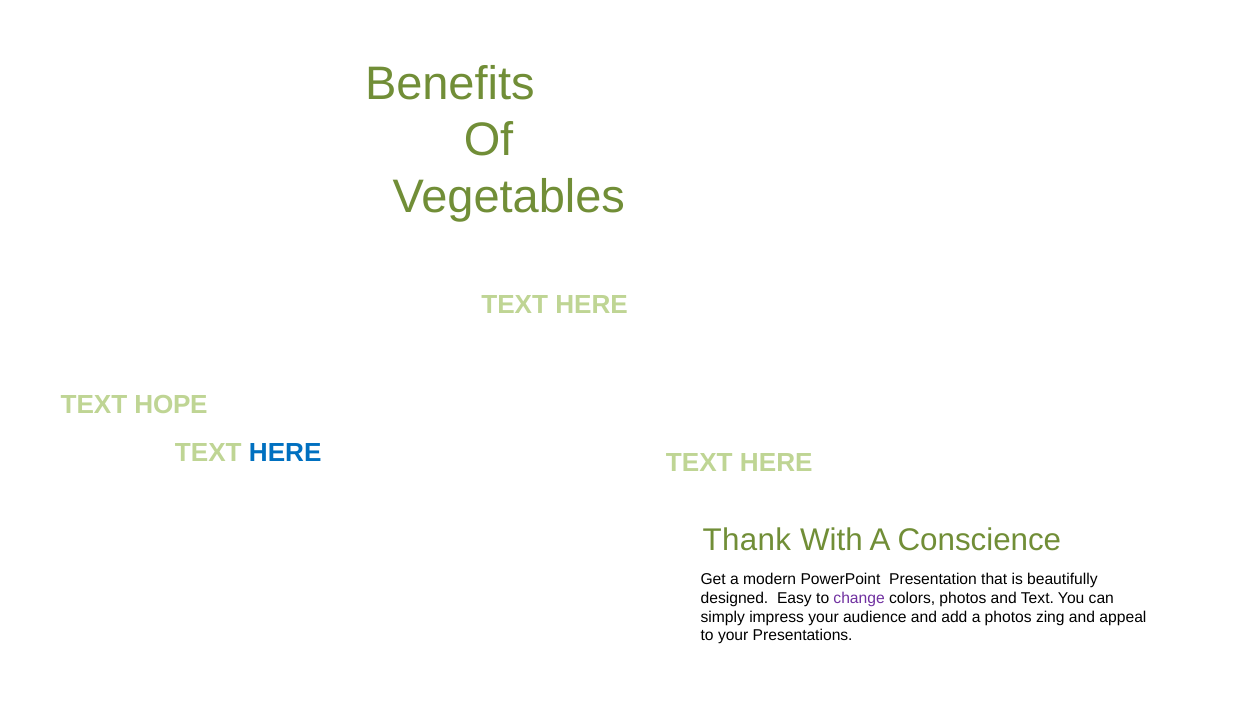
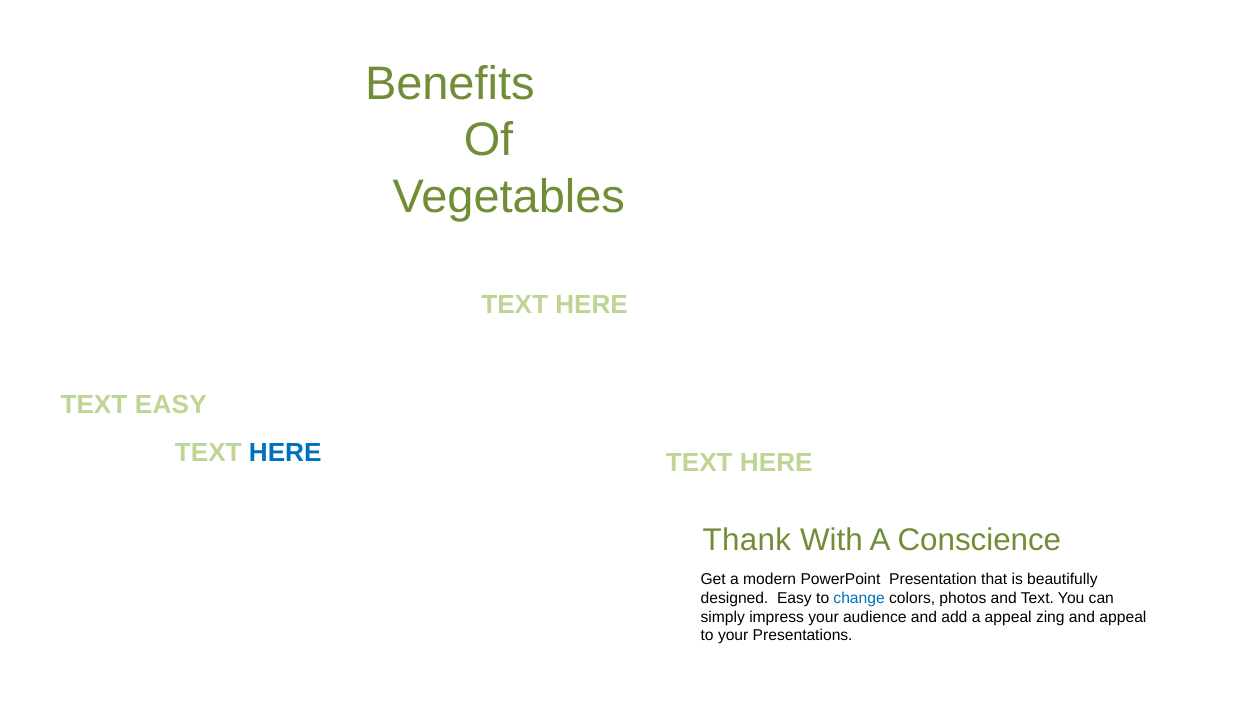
TEXT HOPE: HOPE -> EASY
change colour: purple -> blue
a photos: photos -> appeal
